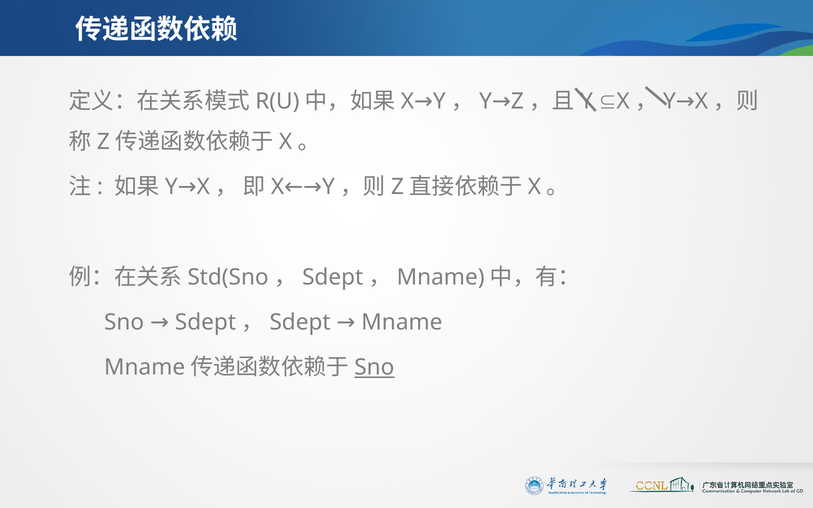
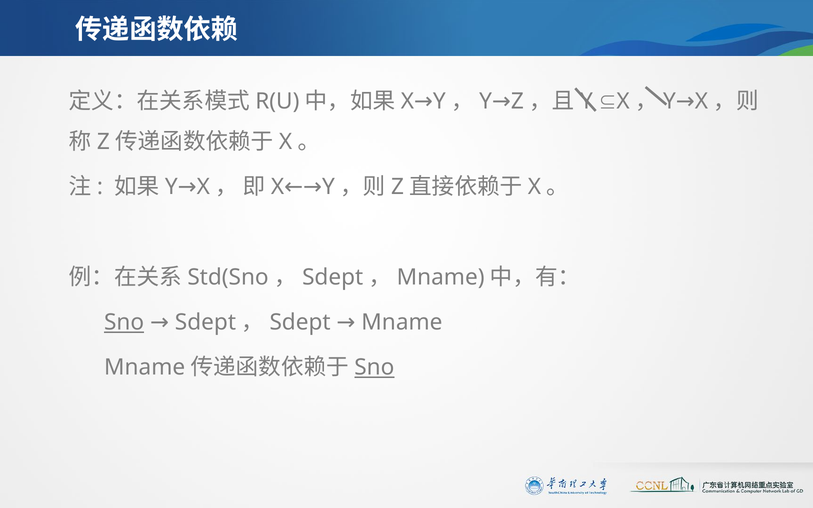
Sno at (124, 322) underline: none -> present
